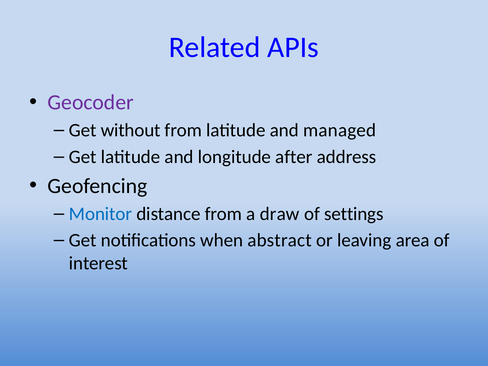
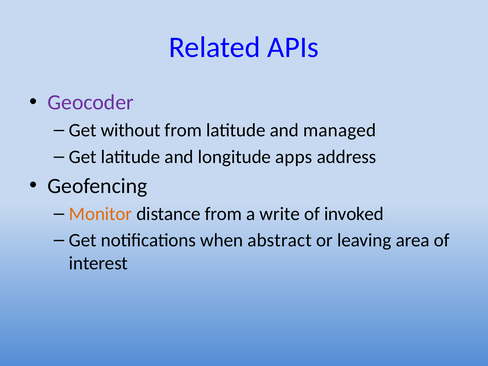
after: after -> apps
Monitor colour: blue -> orange
draw: draw -> write
settings: settings -> invoked
